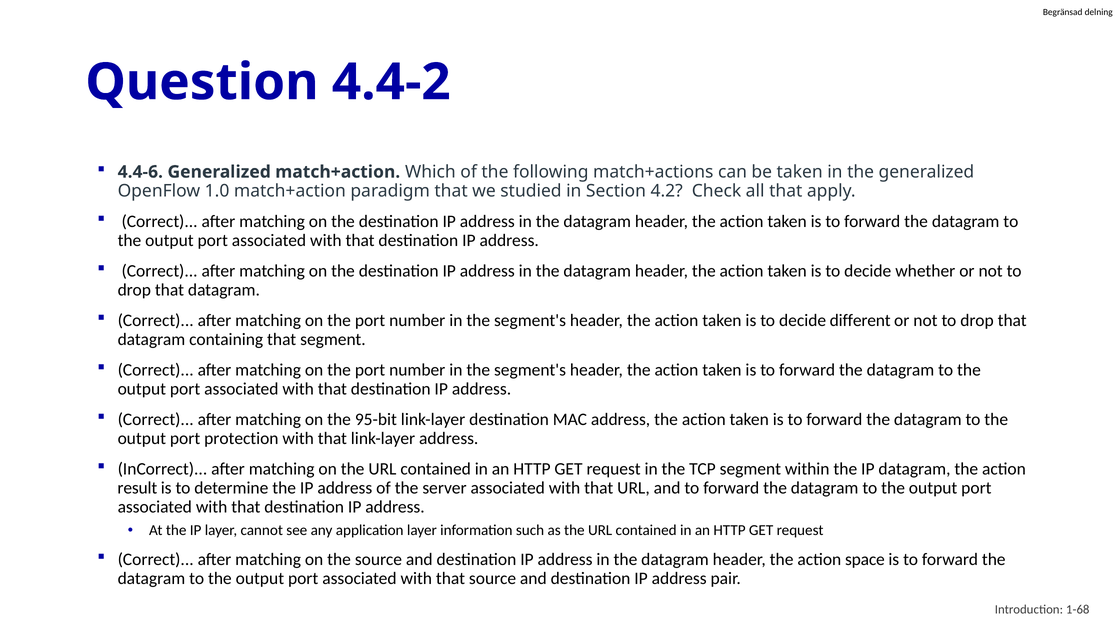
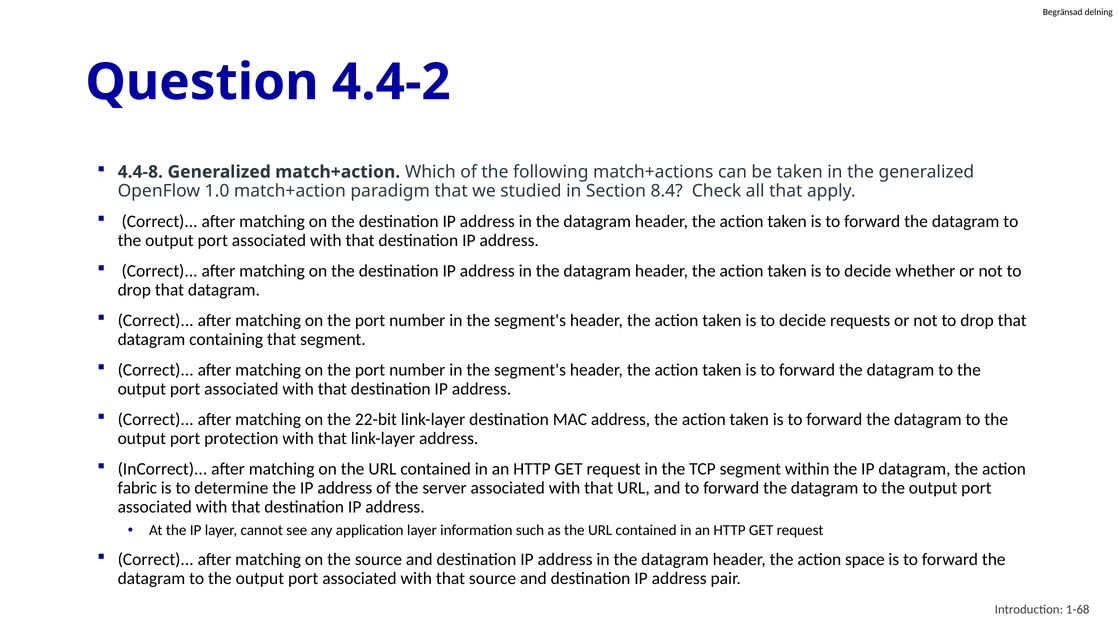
4.4-6: 4.4-6 -> 4.4-8
4.2: 4.2 -> 8.4
different: different -> requests
95-bit: 95-bit -> 22-bit
result: result -> fabric
